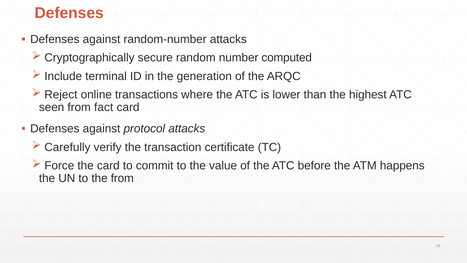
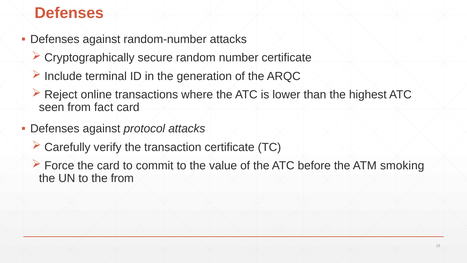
number computed: computed -> certificate
happens: happens -> smoking
